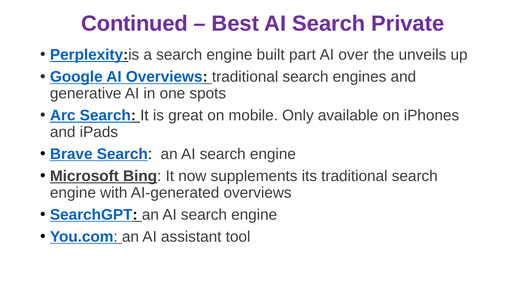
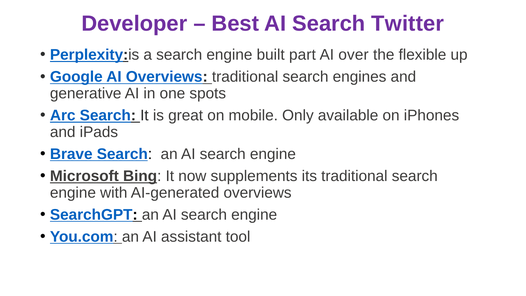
Continued: Continued -> Developer
Private: Private -> Twitter
unveils: unveils -> flexible
